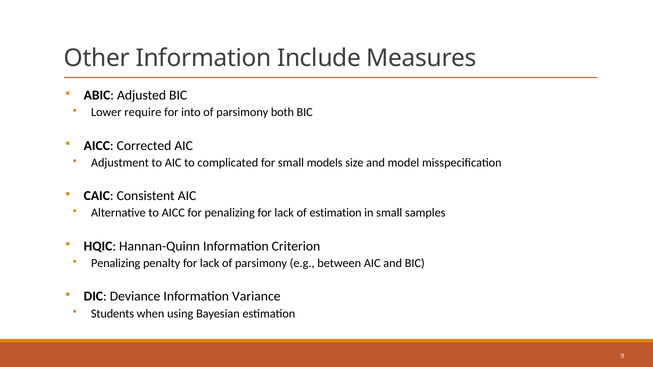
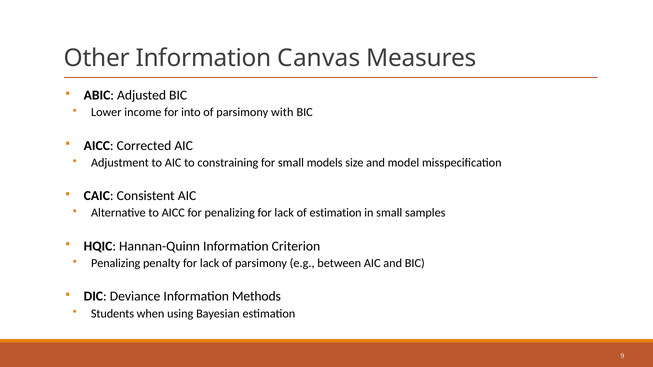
Include: Include -> Canvas
require: require -> income
both: both -> with
complicated: complicated -> constraining
Variance: Variance -> Methods
